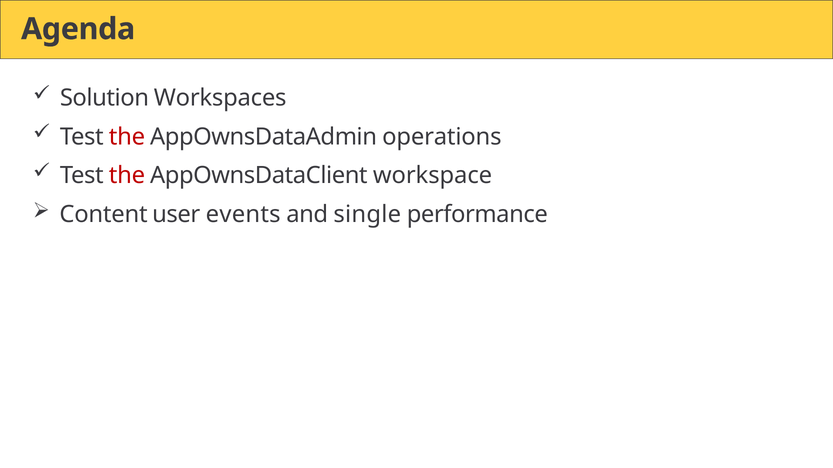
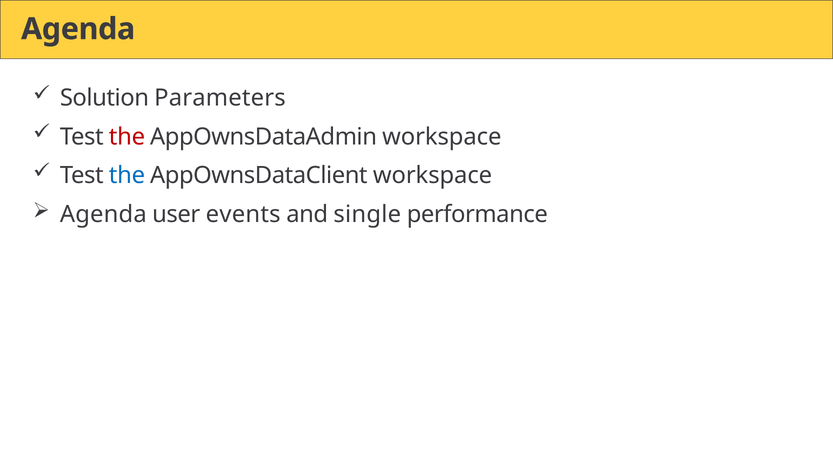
Workspaces: Workspaces -> Parameters
AppOwnsDataAdmin operations: operations -> workspace
the at (127, 176) colour: red -> blue
Content at (104, 215): Content -> Agenda
